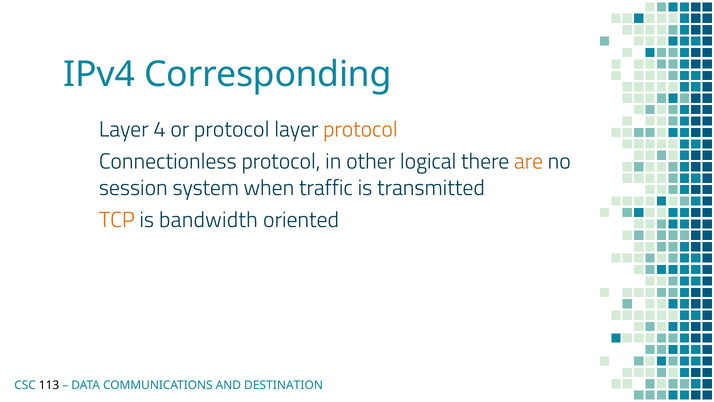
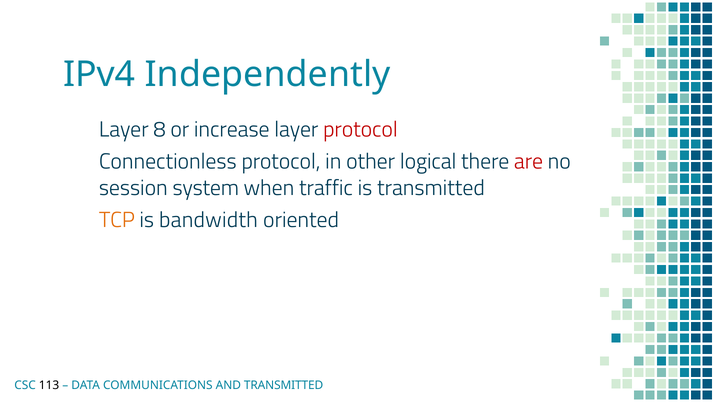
Corresponding: Corresponding -> Independently
4: 4 -> 8
or protocol: protocol -> increase
protocol at (360, 129) colour: orange -> red
are colour: orange -> red
AND DESTINATION: DESTINATION -> TRANSMITTED
